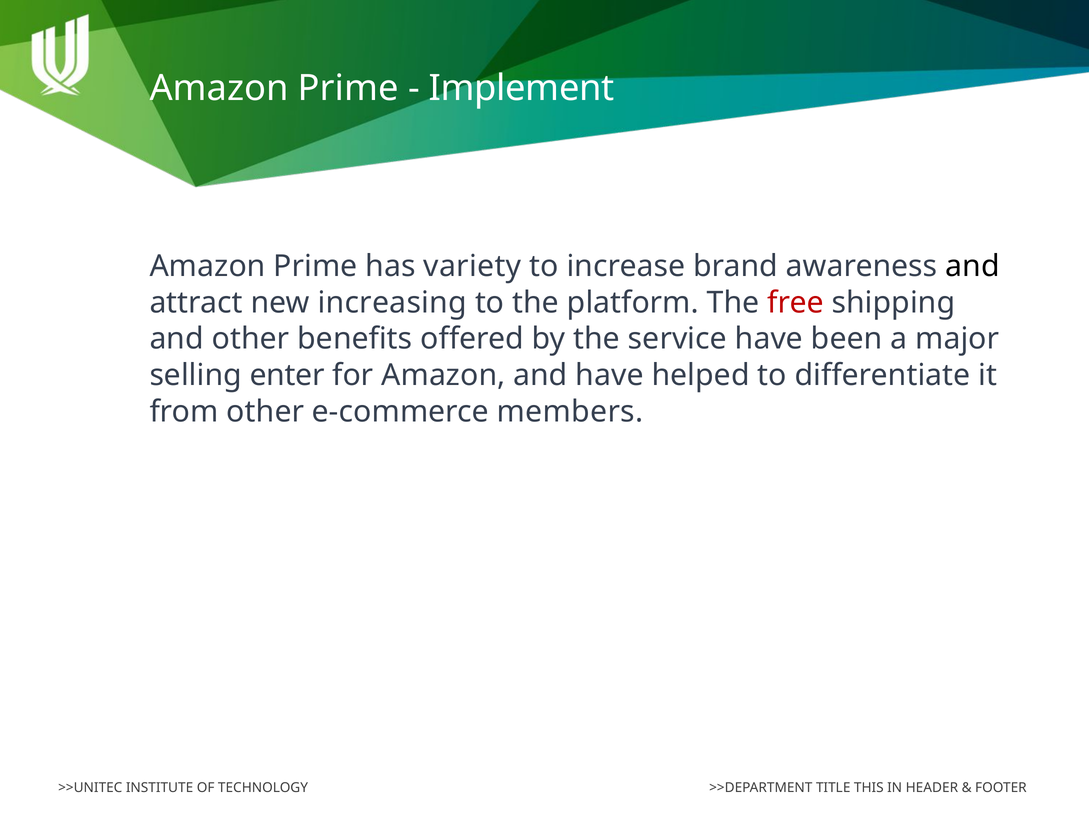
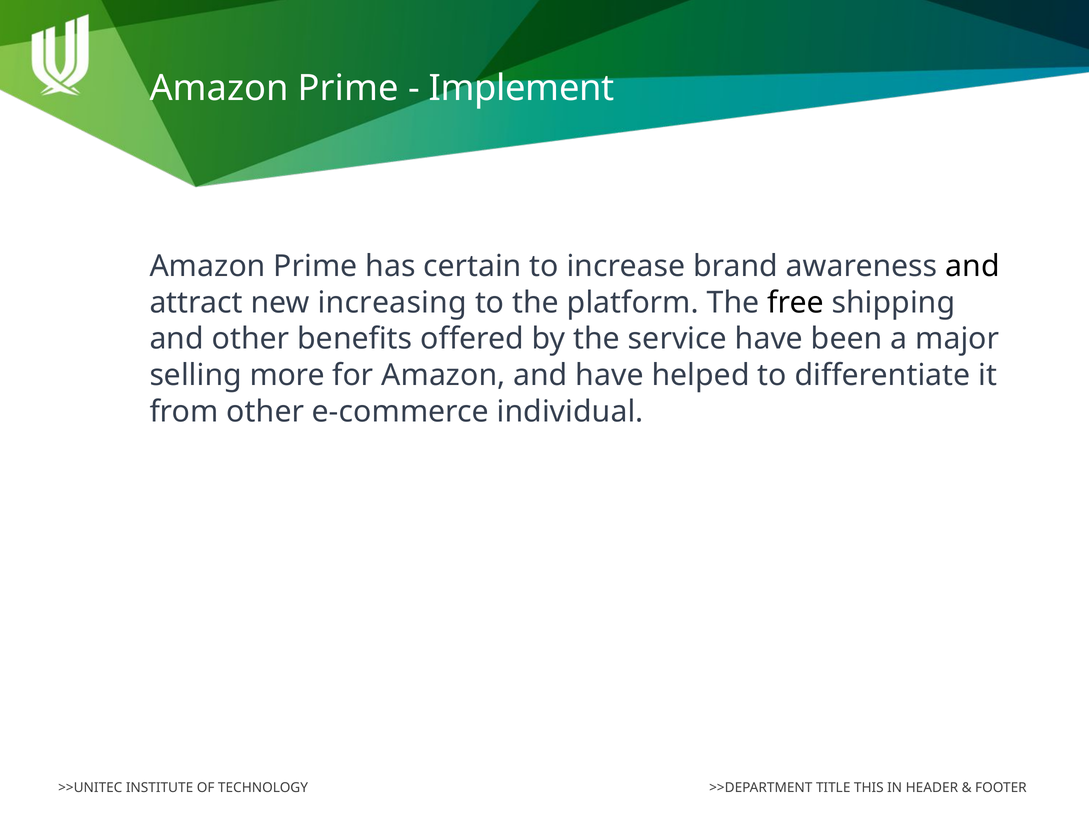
variety: variety -> certain
free colour: red -> black
enter: enter -> more
members: members -> individual
